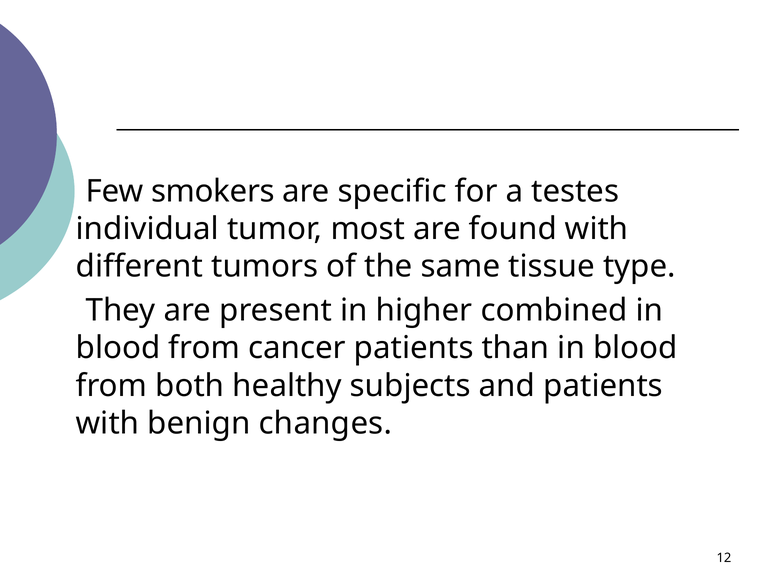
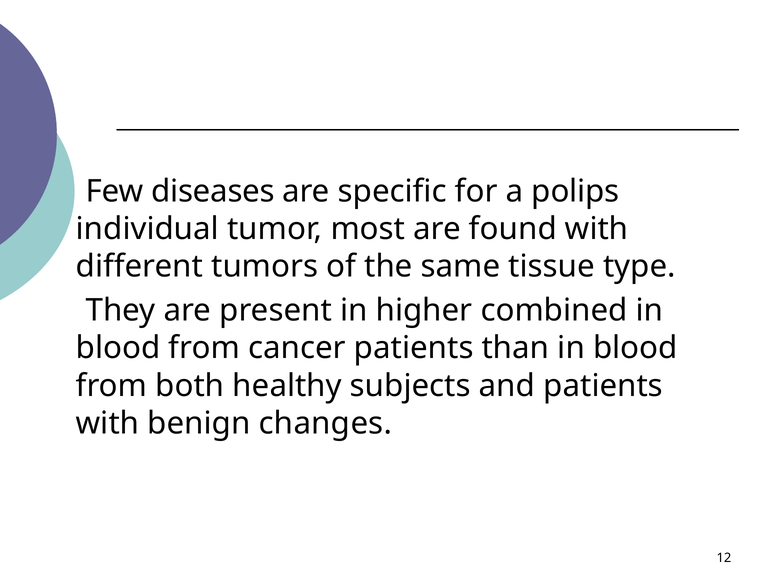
smokers: smokers -> diseases
testes: testes -> polips
